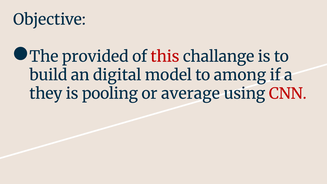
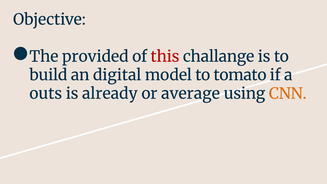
among: among -> tomato
they: they -> outs
pooling: pooling -> already
CNN colour: red -> orange
